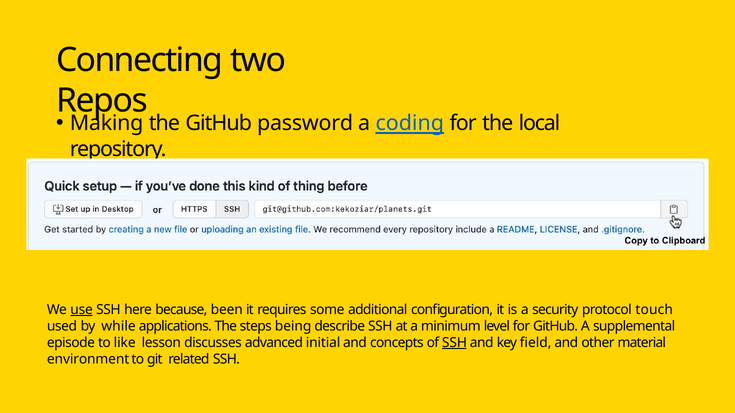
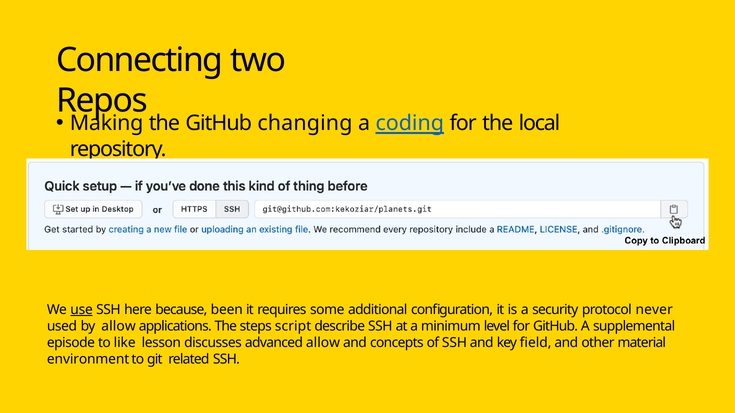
password: password -> changing
touch: touch -> never
by while: while -> allow
being: being -> script
advanced initial: initial -> allow
SSH at (454, 343) underline: present -> none
